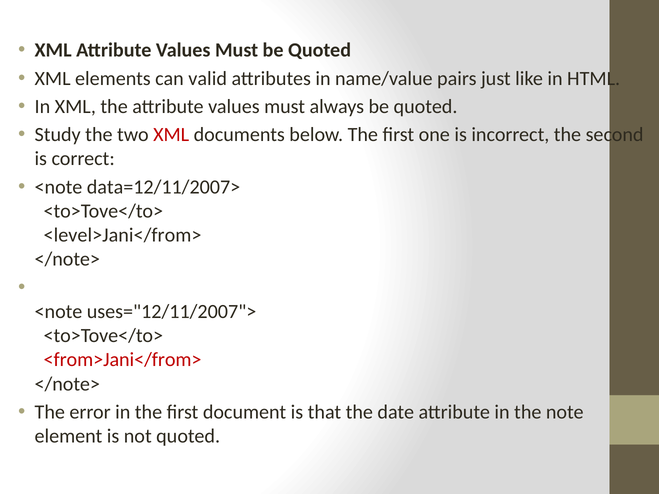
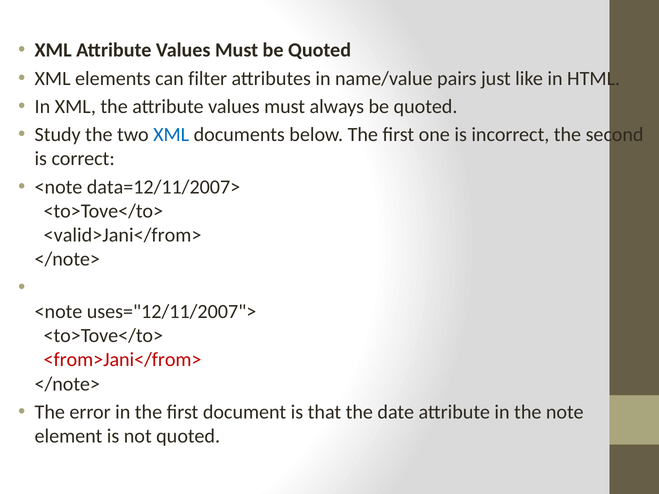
valid: valid -> filter
XML at (171, 135) colour: red -> blue
<level>Jani</from>: <level>Jani</from> -> <valid>Jani</from>
